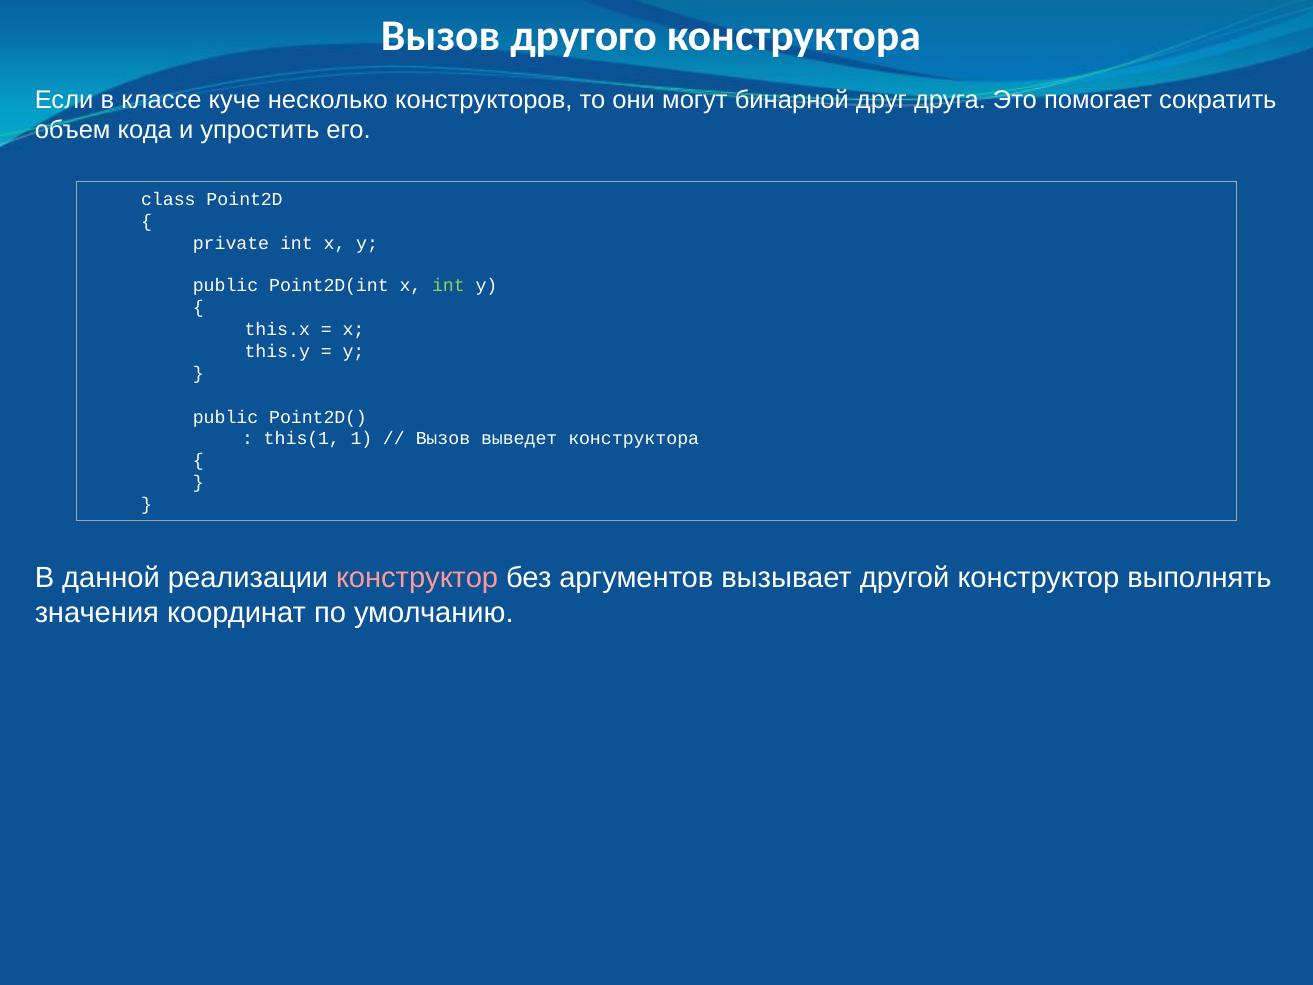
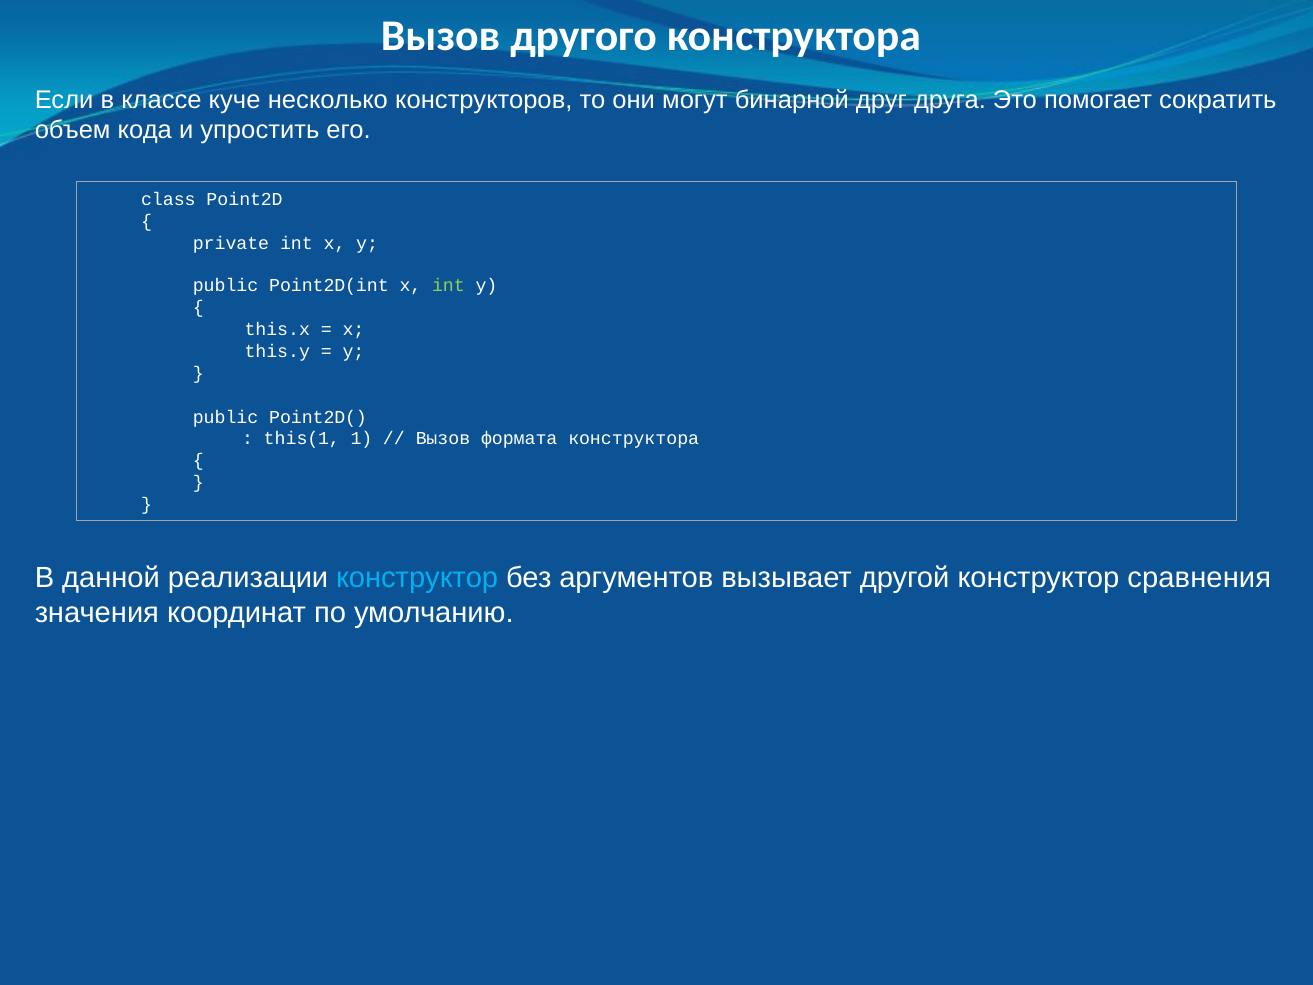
выведет: выведет -> формата
конструктор at (417, 578) colour: pink -> light blue
выполнять: выполнять -> сравнения
